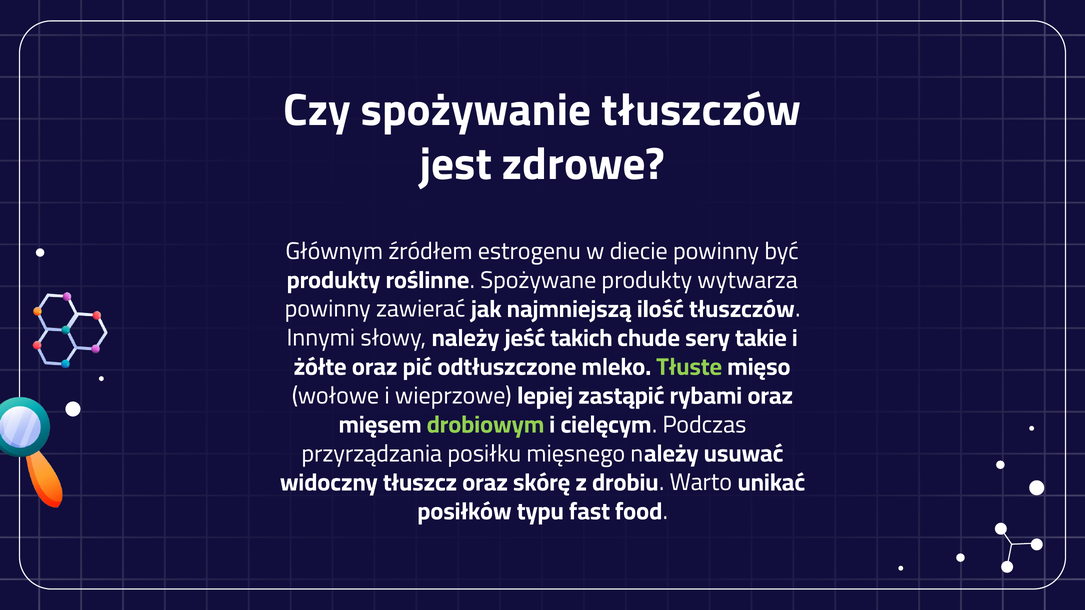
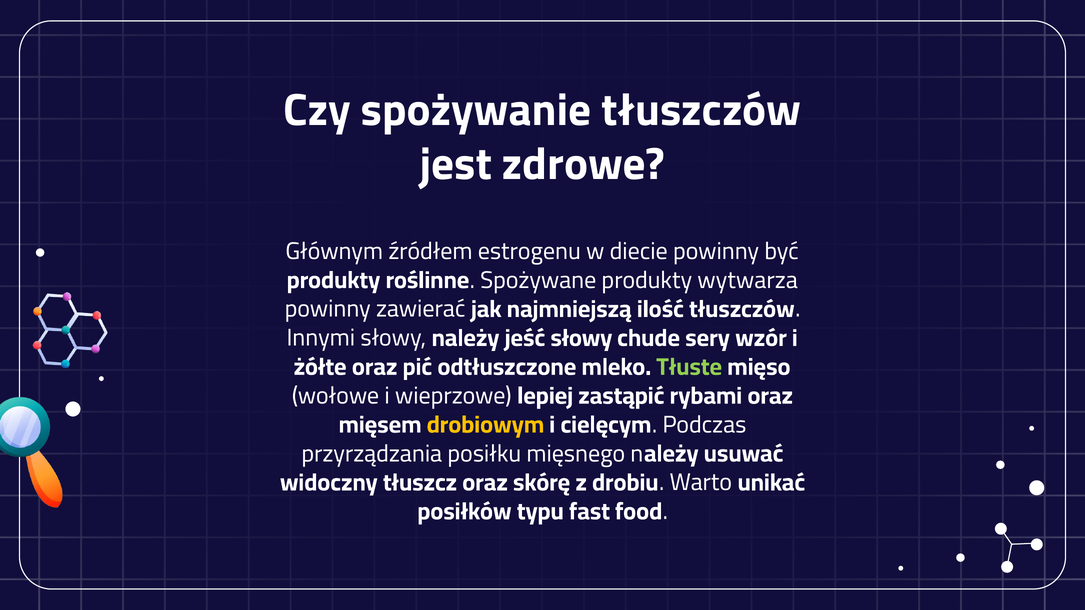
jeść takich: takich -> słowy
takie: takie -> wzór
drobiowym colour: light green -> yellow
